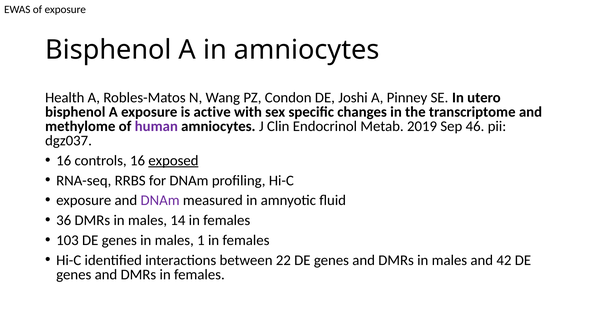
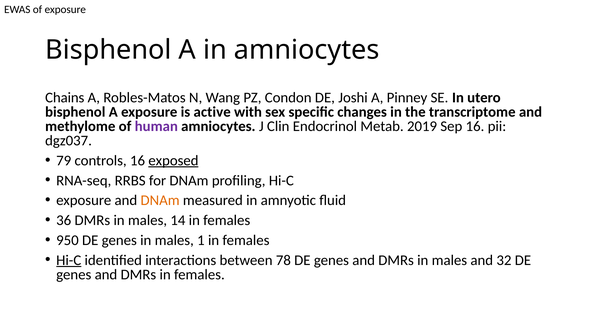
Health: Health -> Chains
Sep 46: 46 -> 16
16 at (64, 161): 16 -> 79
DNAm at (160, 200) colour: purple -> orange
103: 103 -> 950
Hi-C at (69, 260) underline: none -> present
22: 22 -> 78
42: 42 -> 32
